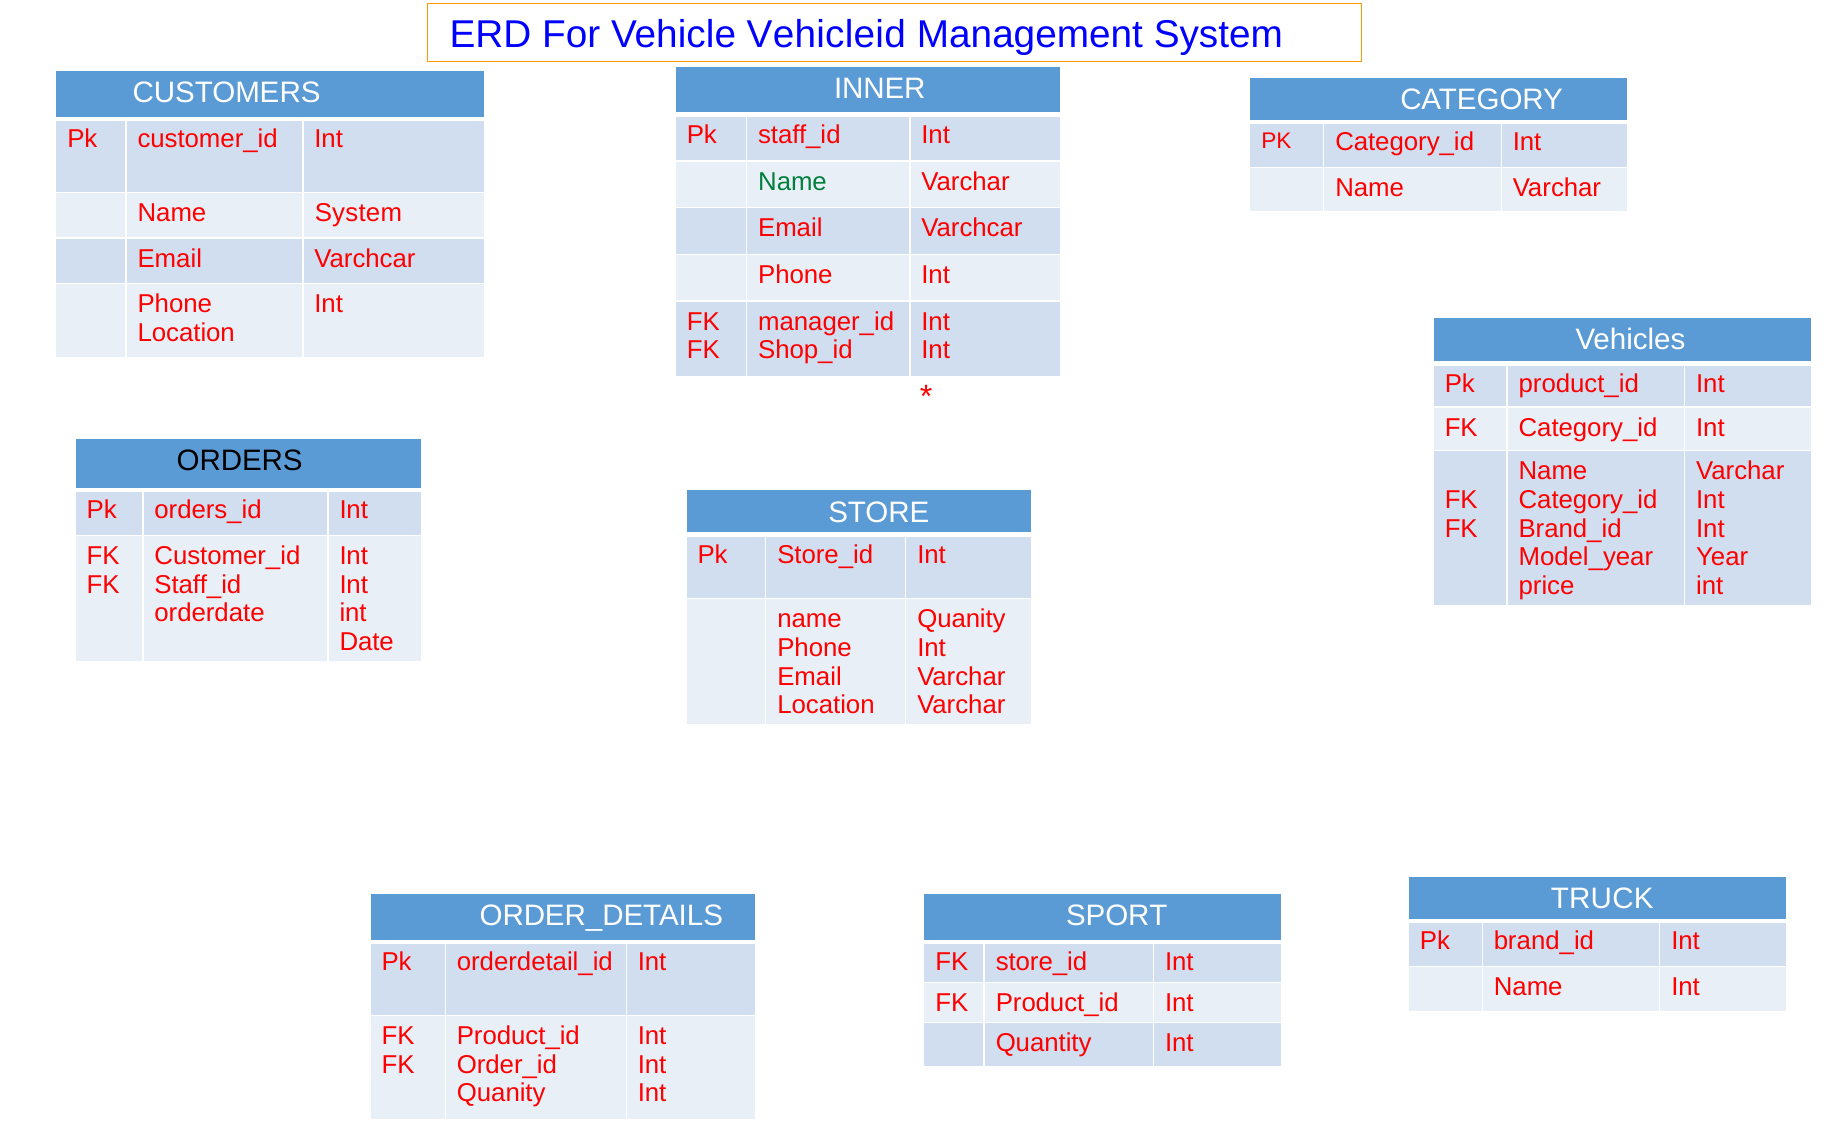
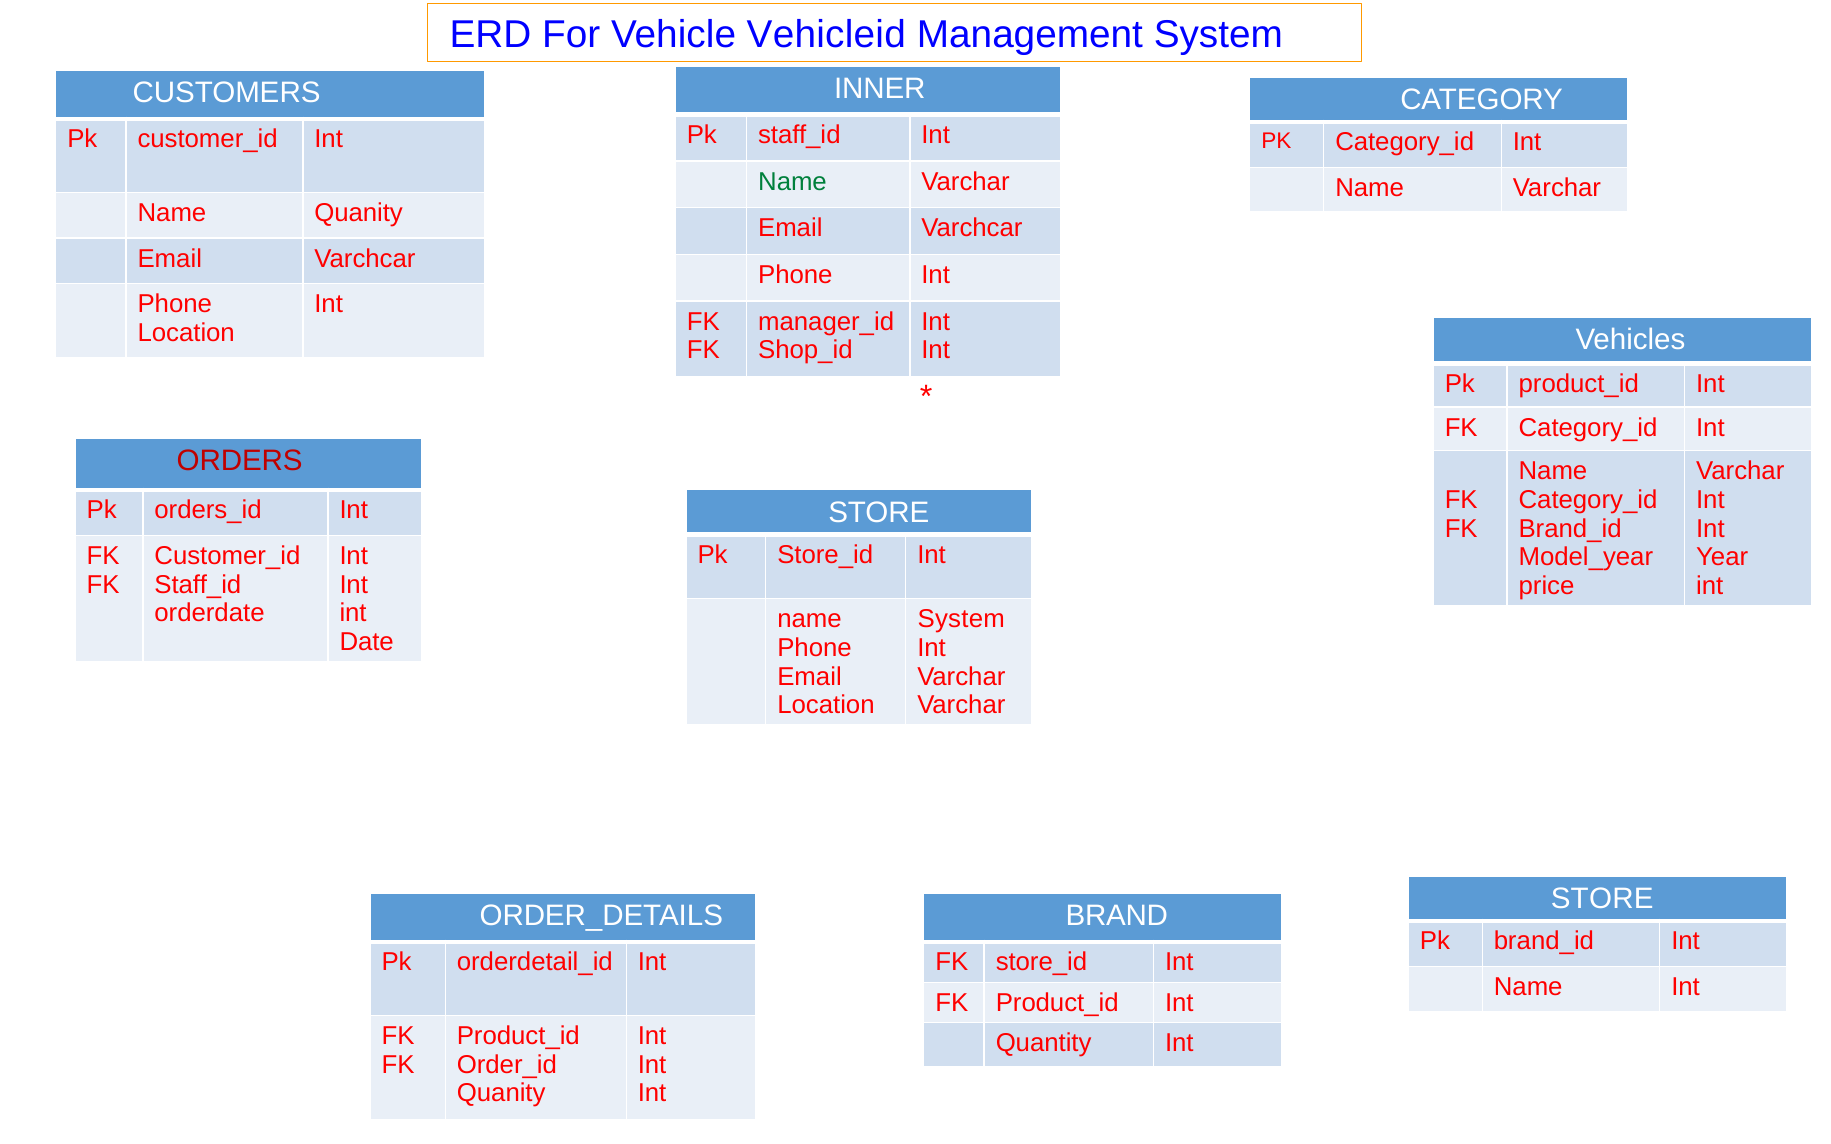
Name System: System -> Quanity
ORDERS colour: black -> red
Quanity at (961, 619): Quanity -> System
TRUCK at (1602, 899): TRUCK -> STORE
SPORT: SPORT -> BRAND
